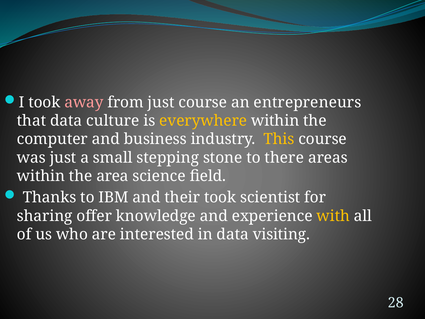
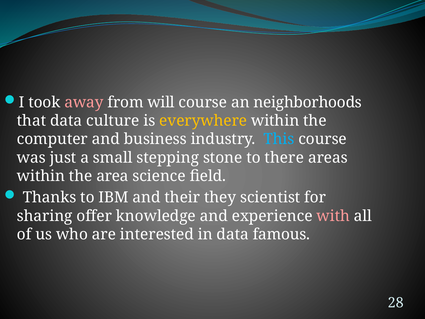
from just: just -> will
entrepreneurs: entrepreneurs -> neighborhoods
This colour: yellow -> light blue
their took: took -> they
with colour: yellow -> pink
visiting: visiting -> famous
